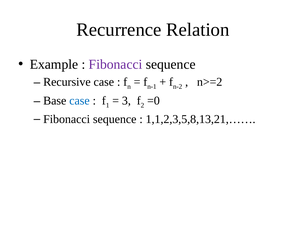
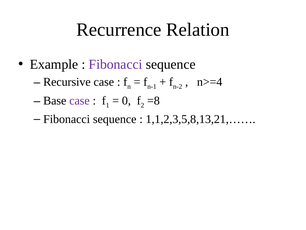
n>=2: n>=2 -> n>=4
case at (79, 100) colour: blue -> purple
3: 3 -> 0
=0: =0 -> =8
